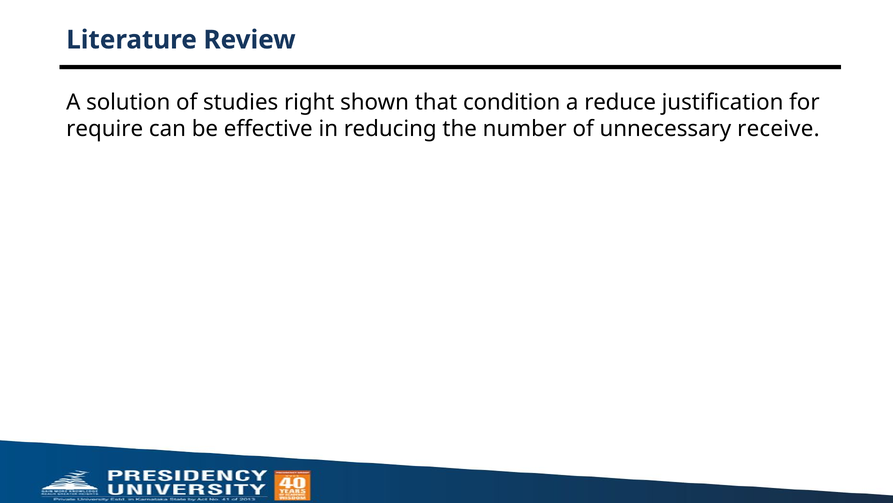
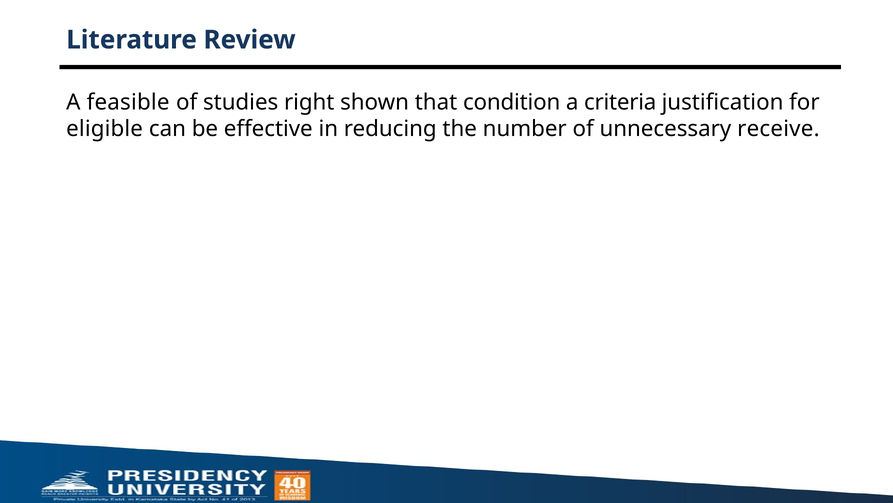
solution: solution -> feasible
reduce: reduce -> criteria
require: require -> eligible
